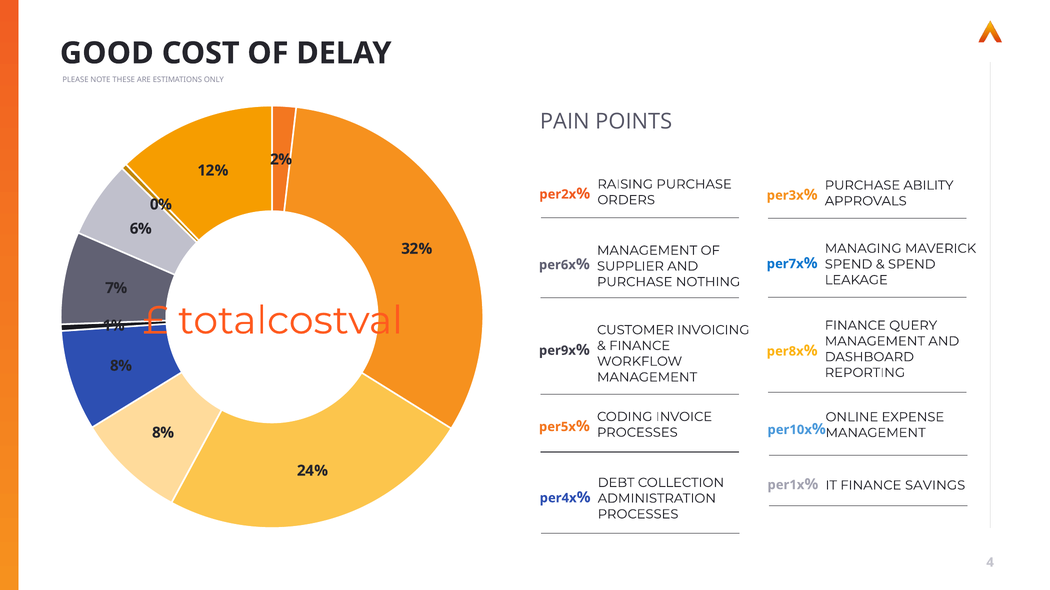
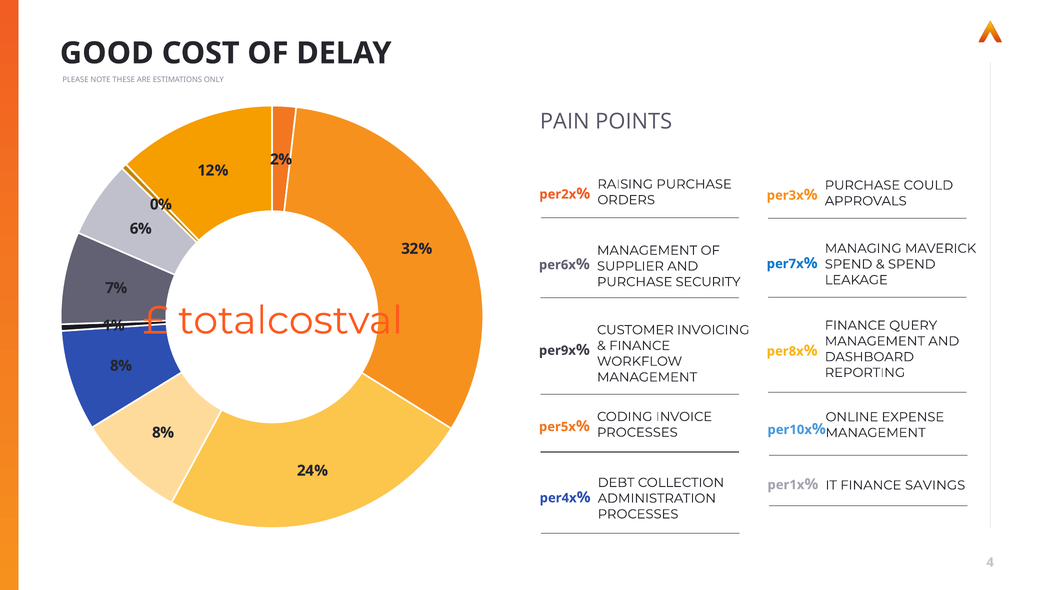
ABILITY: ABILITY -> COULD
NOTHING: NOTHING -> SECURITY
